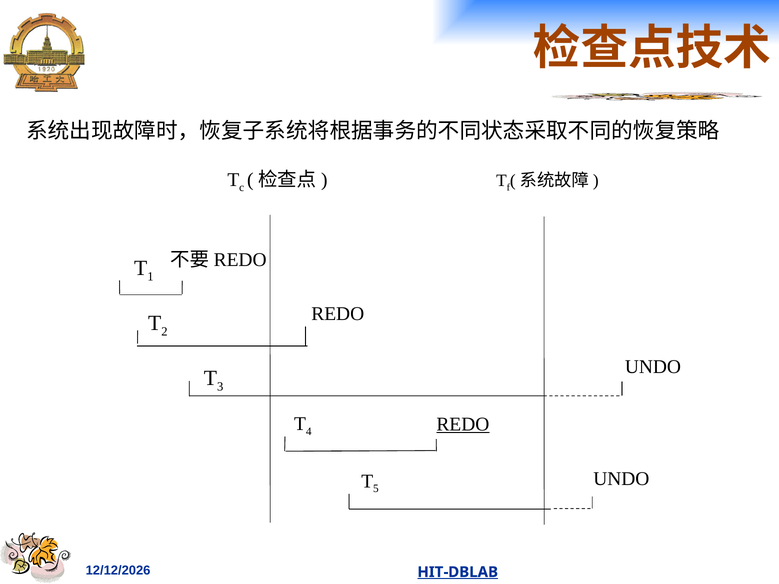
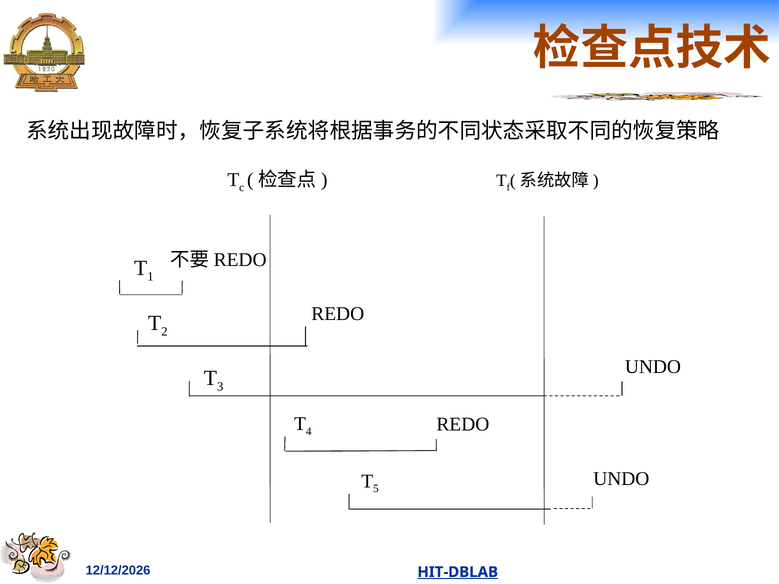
REDO at (463, 424) underline: present -> none
